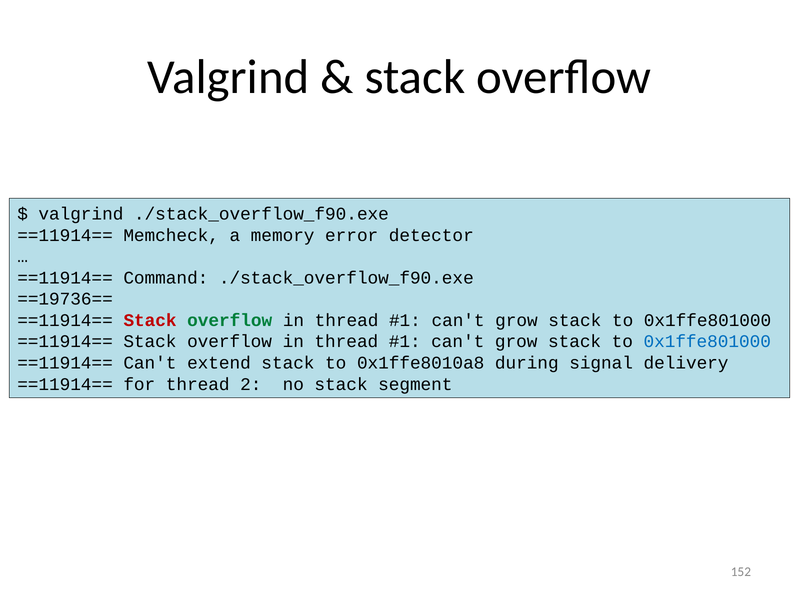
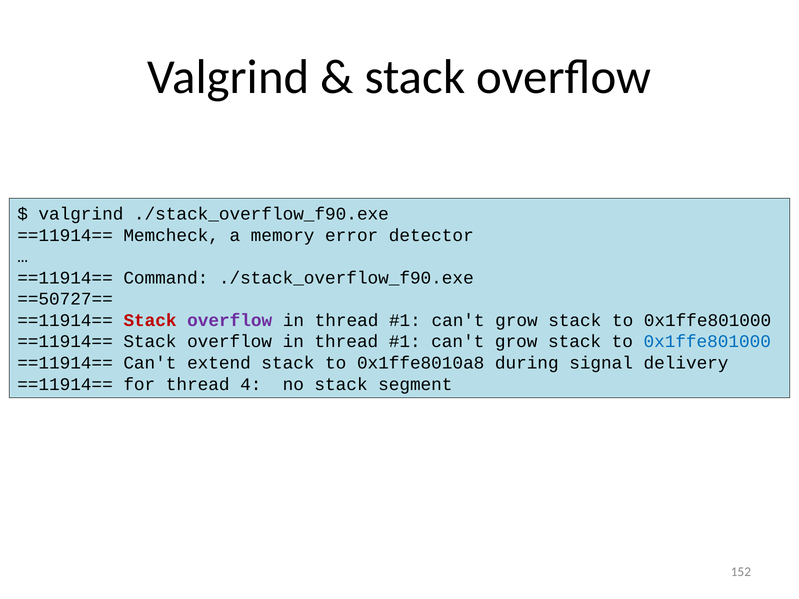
==19736==: ==19736== -> ==50727==
overflow at (230, 320) colour: green -> purple
2: 2 -> 4
